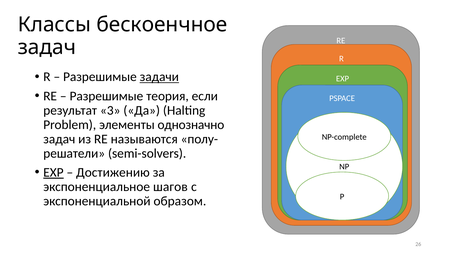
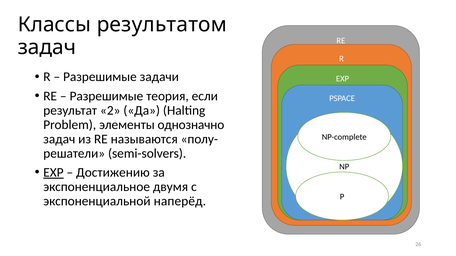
бескоенчное: бескоенчное -> результатом
задачи underline: present -> none
3: 3 -> 2
шагов: шагов -> двумя
образом: образом -> наперёд
